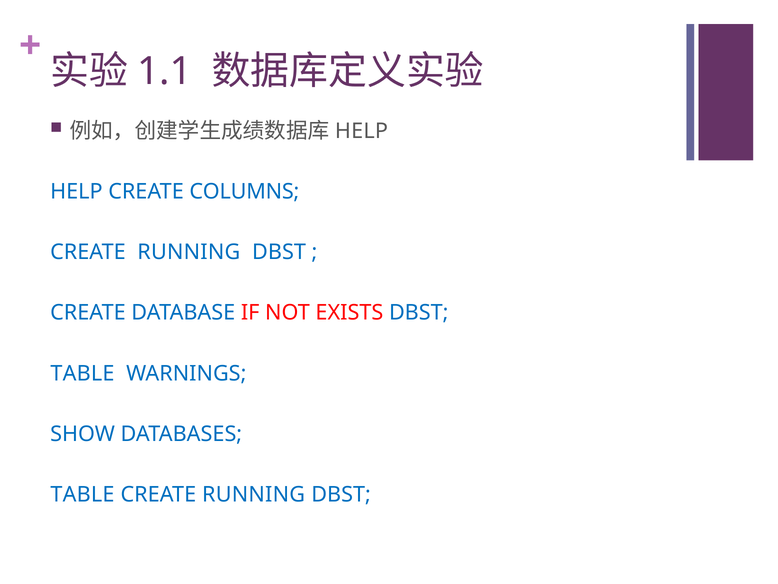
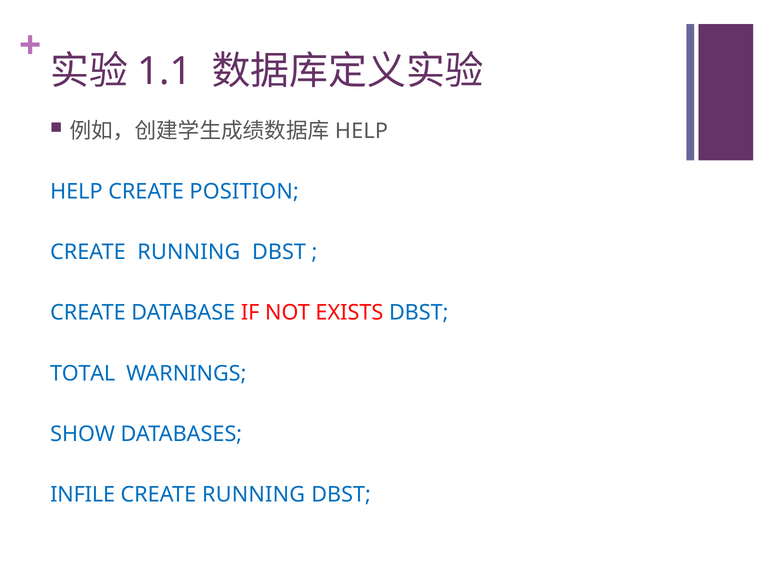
COLUMNS: COLUMNS -> POSITION
TABLE at (82, 373): TABLE -> TOTAL
TABLE at (82, 494): TABLE -> INFILE
